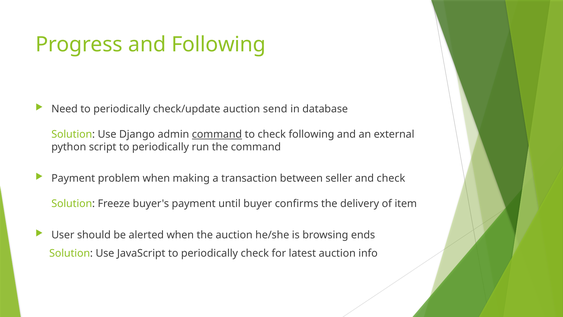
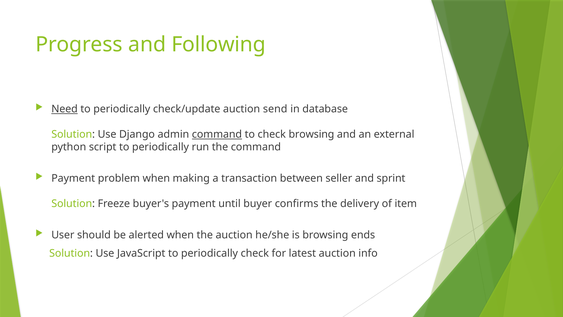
Need underline: none -> present
check following: following -> browsing
and check: check -> sprint
